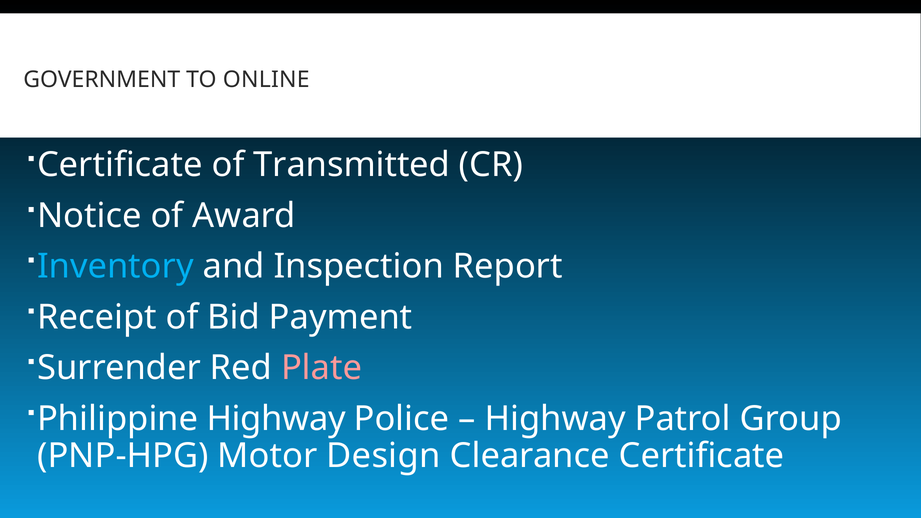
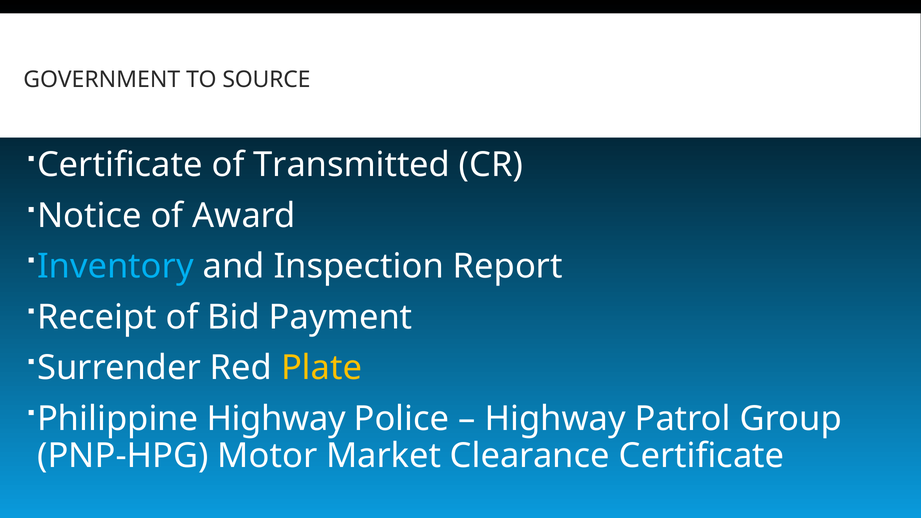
ONLINE: ONLINE -> SOURCE
Plate colour: pink -> yellow
Design: Design -> Market
